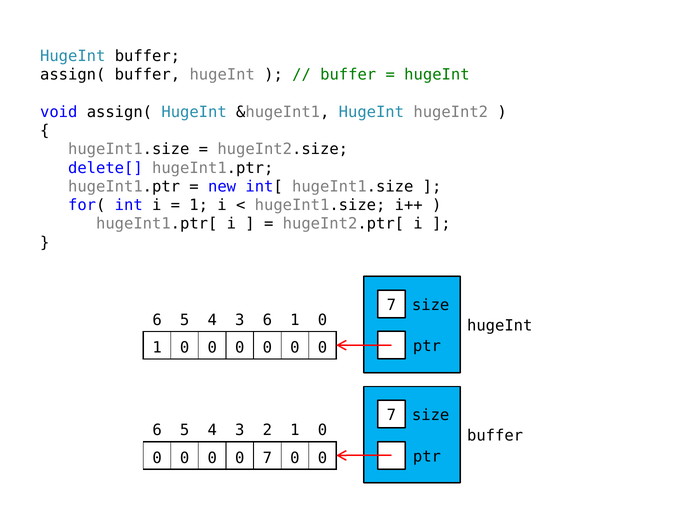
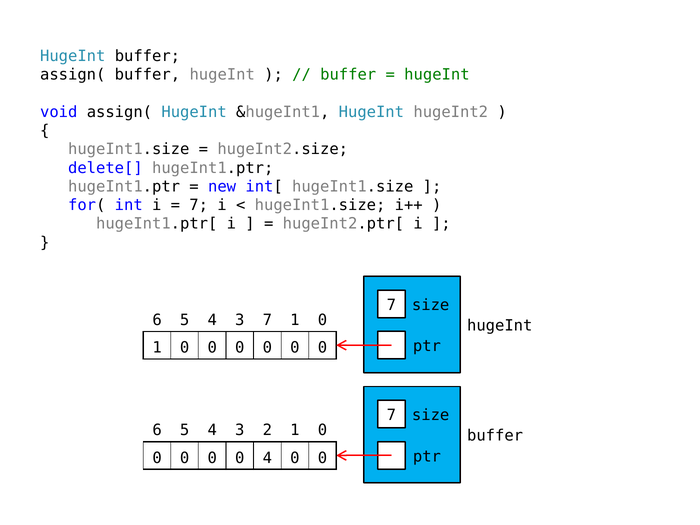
1 at (199, 205): 1 -> 7
3 6: 6 -> 7
7 at (267, 458): 7 -> 4
